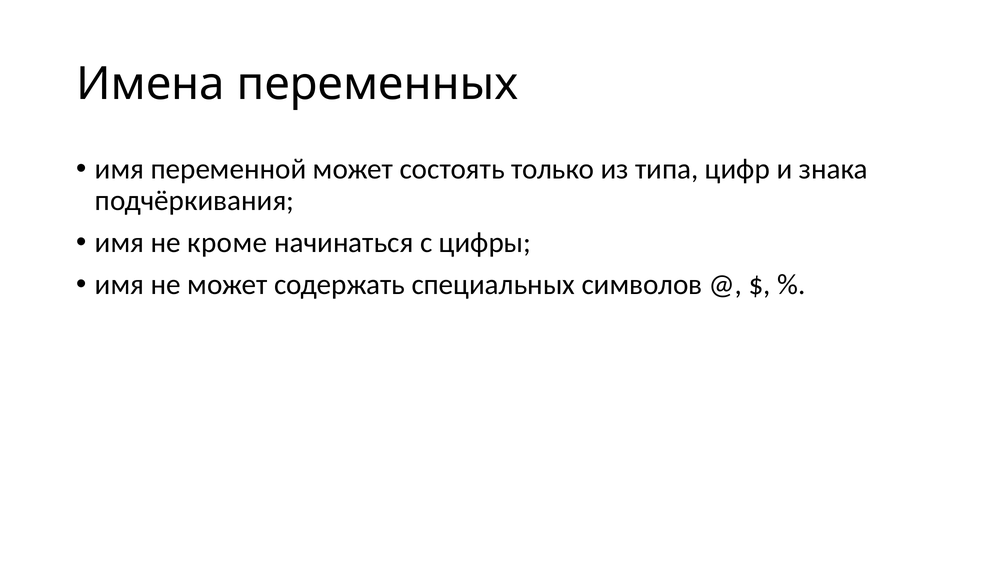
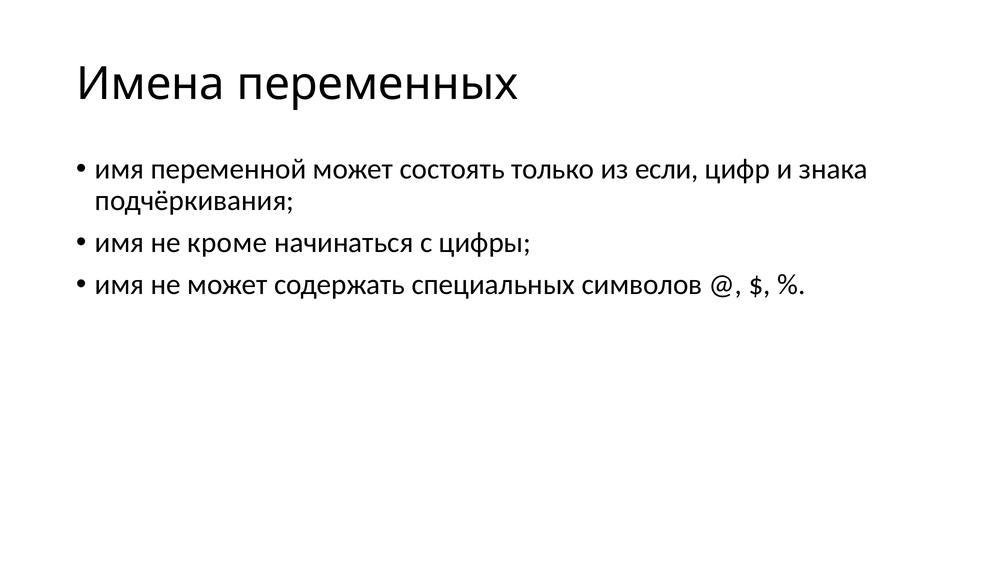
типа: типа -> если
